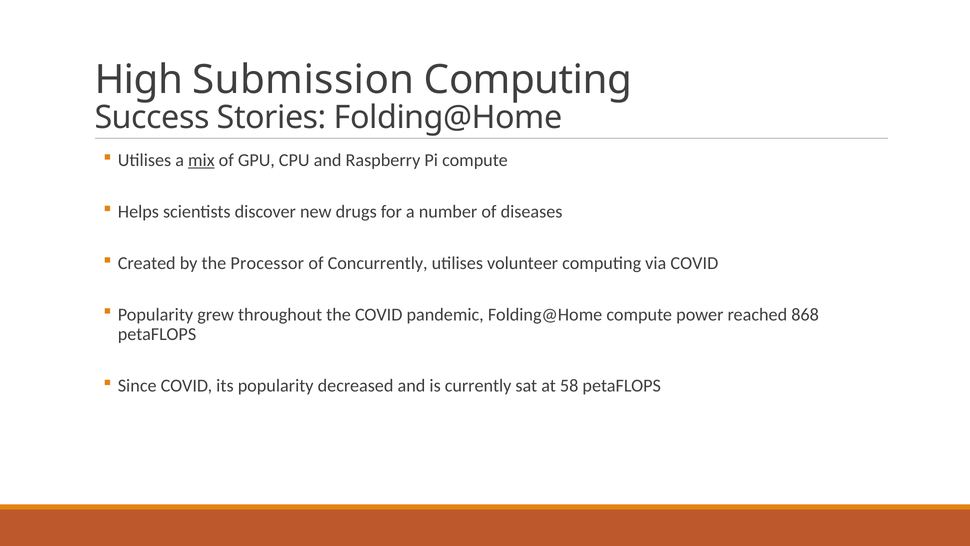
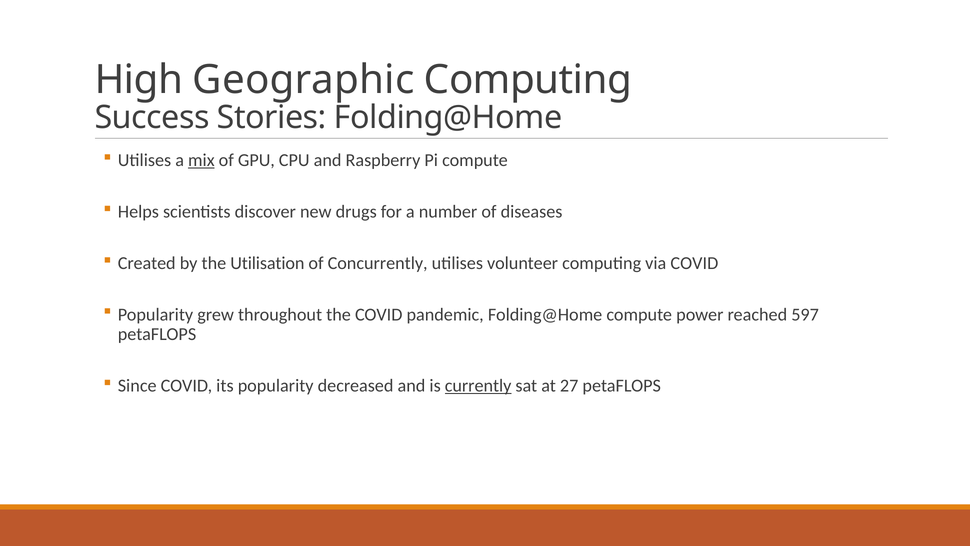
Submission: Submission -> Geographic
Processor: Processor -> Utilisation
868: 868 -> 597
currently underline: none -> present
58: 58 -> 27
